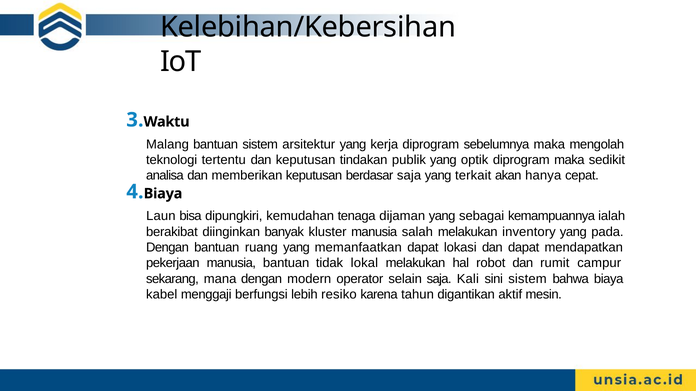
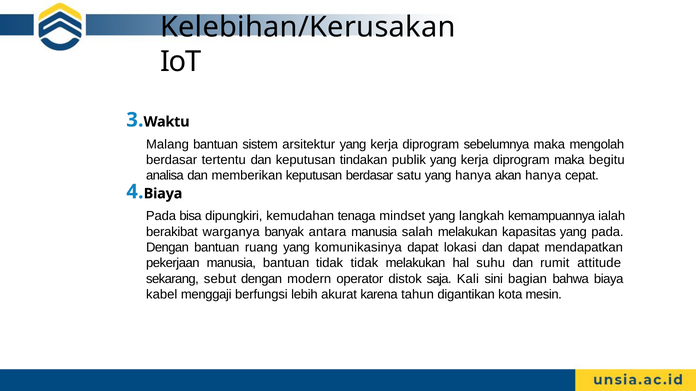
Kelebihan/Kebersihan: Kelebihan/Kebersihan -> Kelebihan/Kerusakan
teknologi at (172, 160): teknologi -> berdasar
optik at (475, 160): optik -> kerja
sedikit: sedikit -> begitu
berdasar saja: saja -> satu
yang terkait: terkait -> hanya
Laun at (161, 216): Laun -> Pada
dijaman: dijaman -> mindset
sebagai: sebagai -> langkah
diinginkan: diinginkan -> warganya
kluster: kluster -> antara
inventory: inventory -> kapasitas
memanfaatkan: memanfaatkan -> komunikasinya
tidak lokal: lokal -> tidak
robot: robot -> suhu
campur: campur -> attitude
mana: mana -> sebut
selain: selain -> distok
sini sistem: sistem -> bagian
resiko: resiko -> akurat
aktif: aktif -> kota
